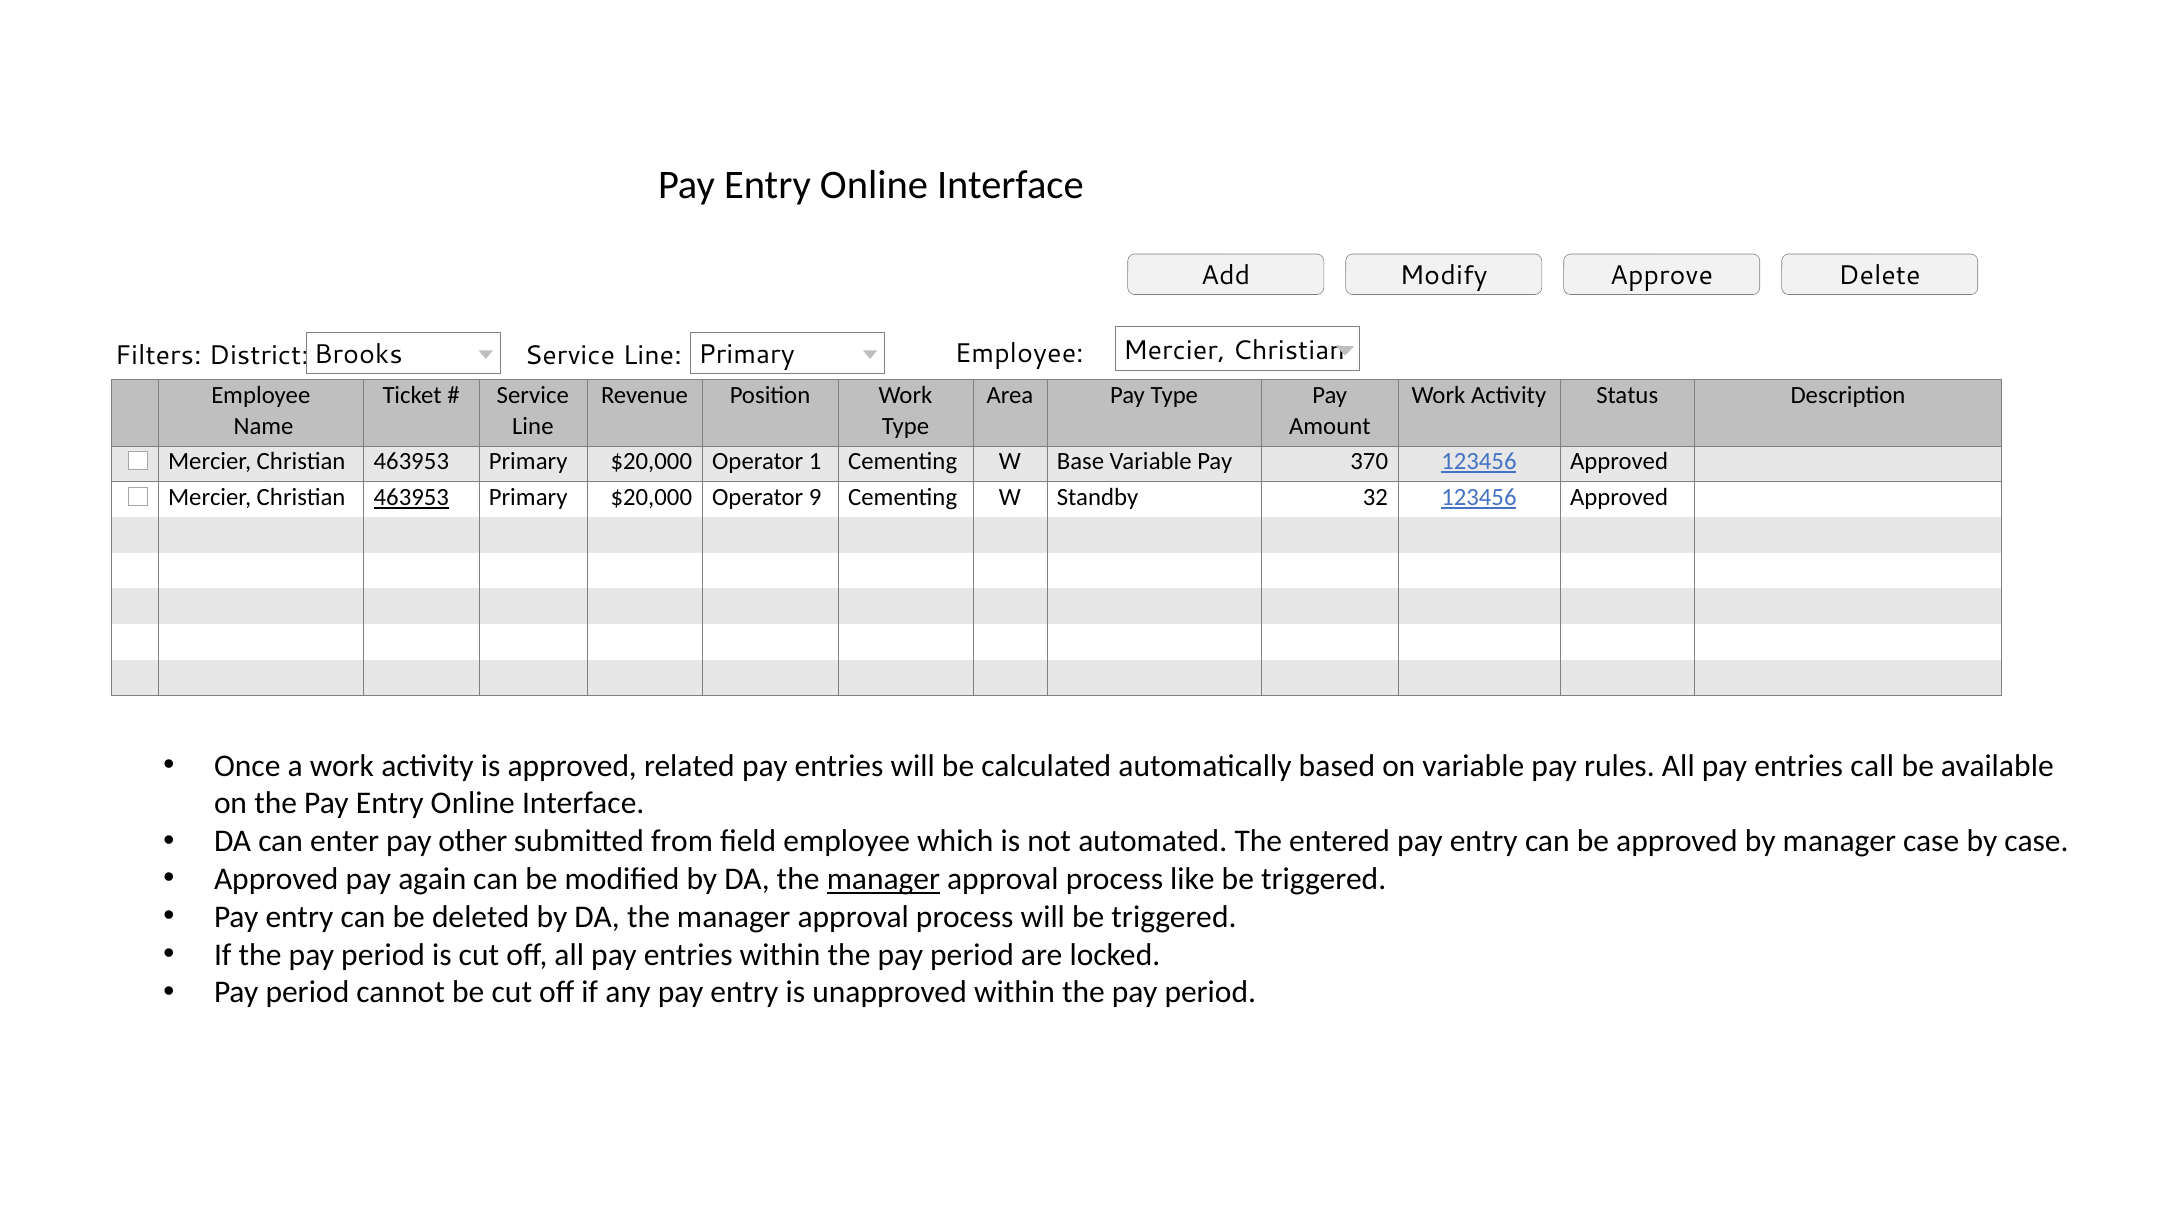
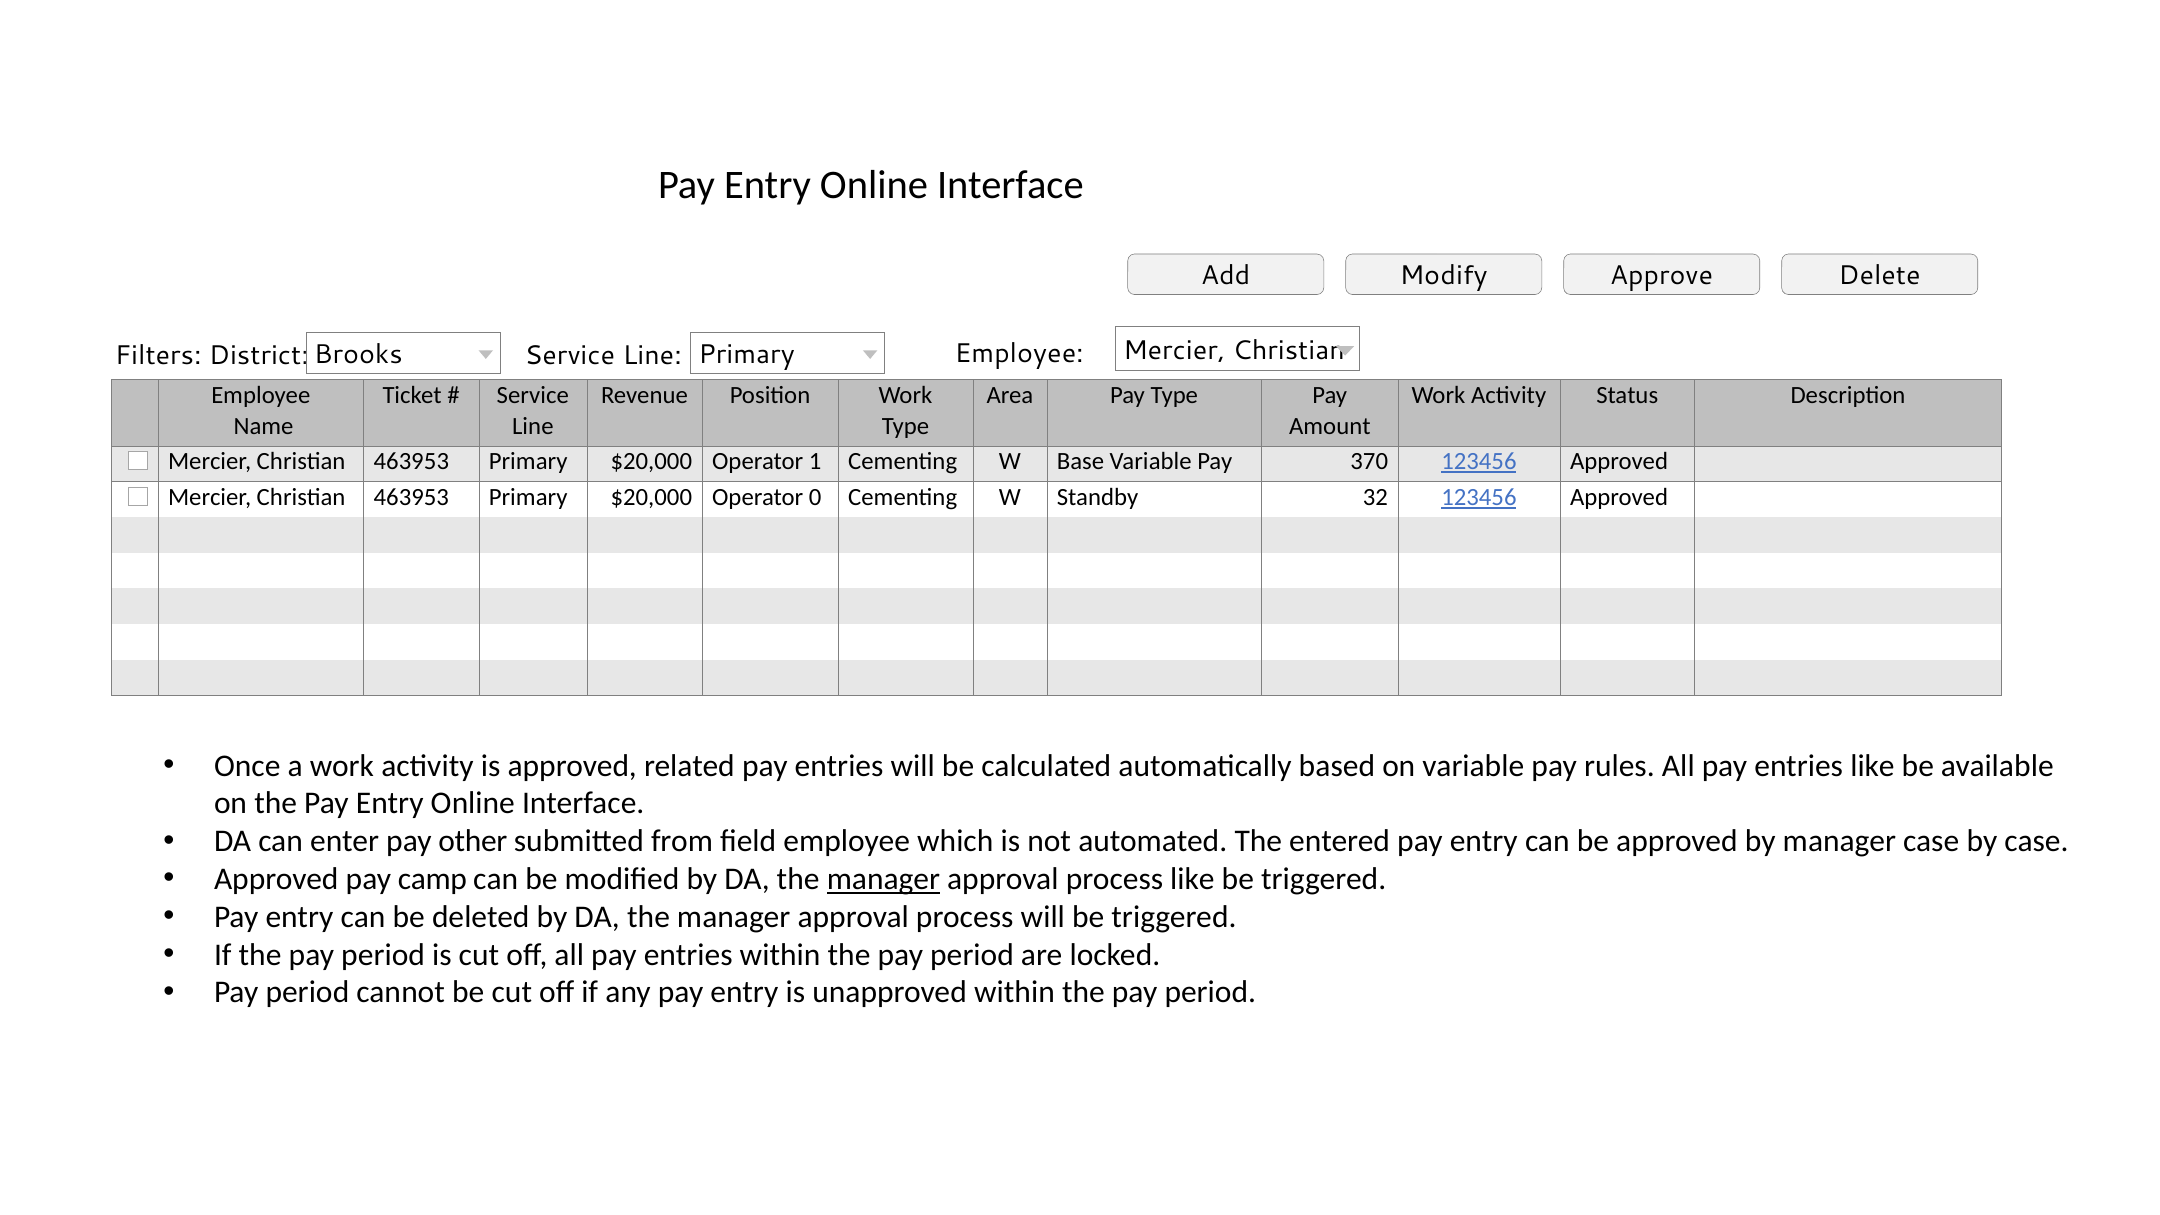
463953 at (411, 497) underline: present -> none
9: 9 -> 0
entries call: call -> like
again: again -> camp
